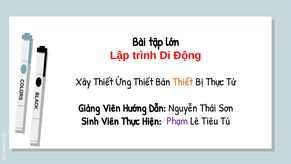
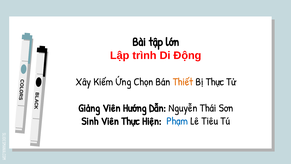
Xây Thiết: Thiết -> Kiếm
Ứng Thiết: Thiết -> Chọn
Phạm colour: purple -> blue
